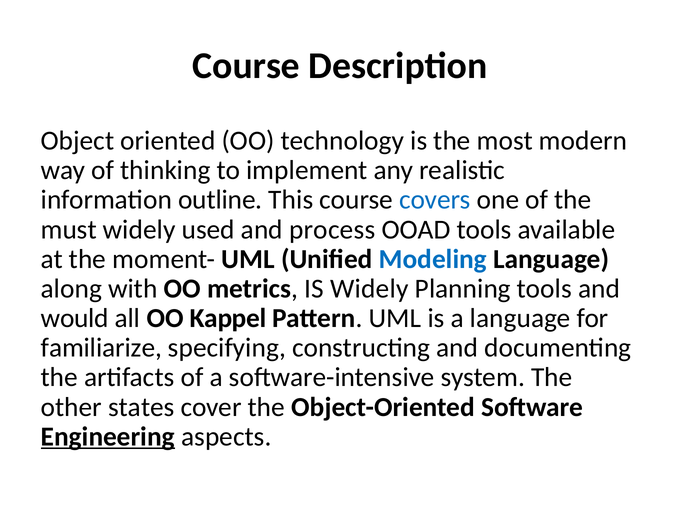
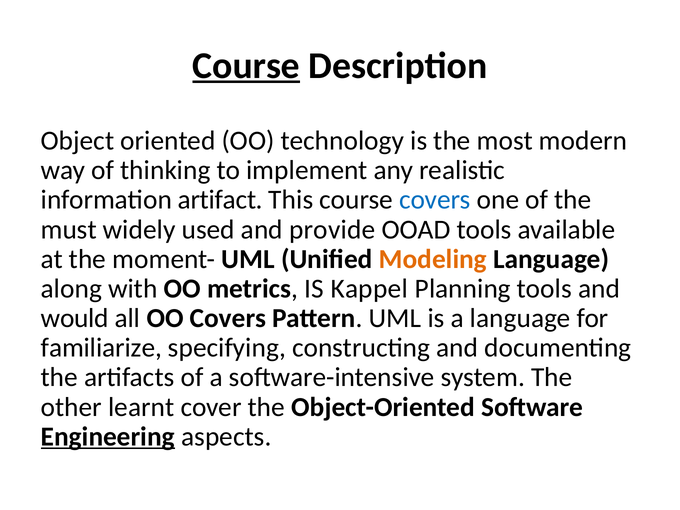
Course at (246, 66) underline: none -> present
outline: outline -> artifact
process: process -> provide
Modeling colour: blue -> orange
IS Widely: Widely -> Kappel
OO Kappel: Kappel -> Covers
states: states -> learnt
